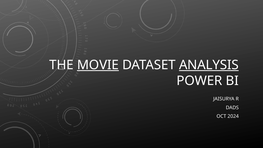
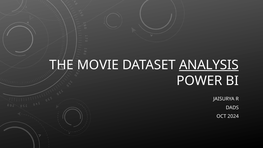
MOVIE underline: present -> none
